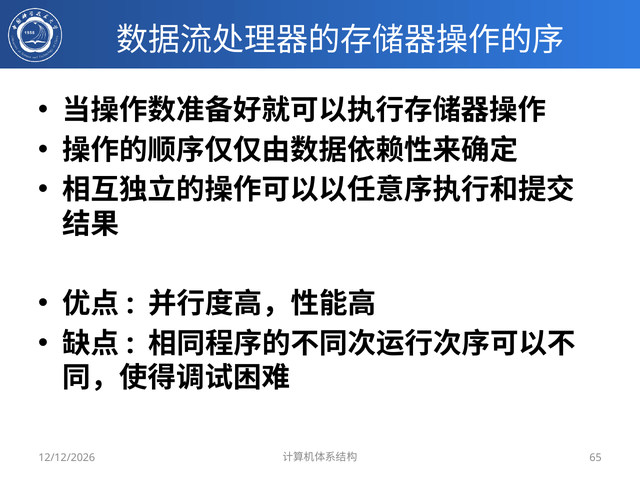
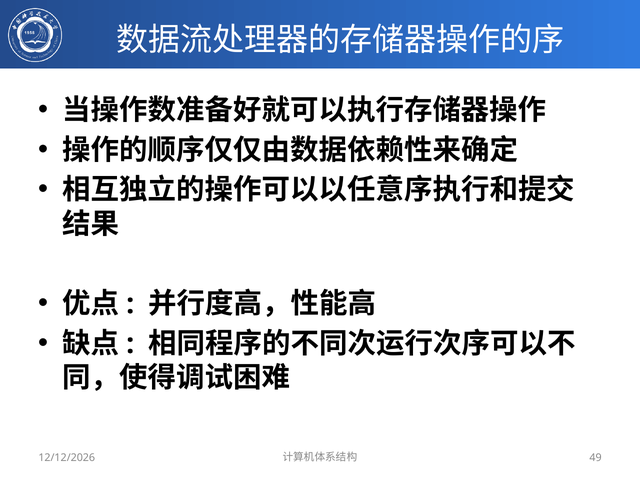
65: 65 -> 49
